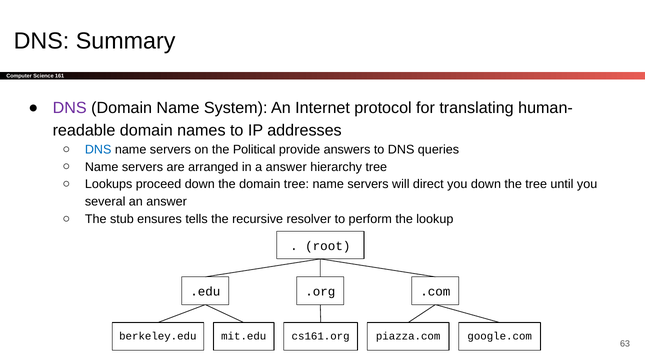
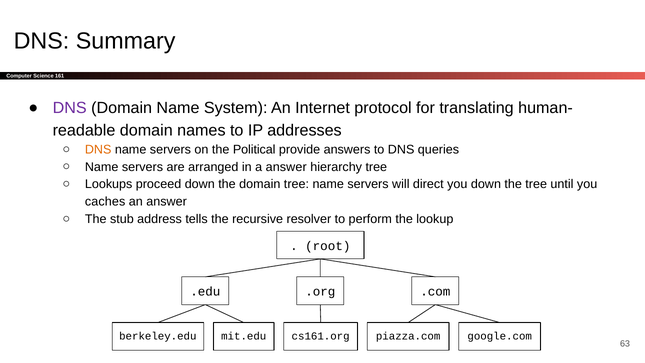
DNS at (98, 150) colour: blue -> orange
several: several -> caches
ensures: ensures -> address
